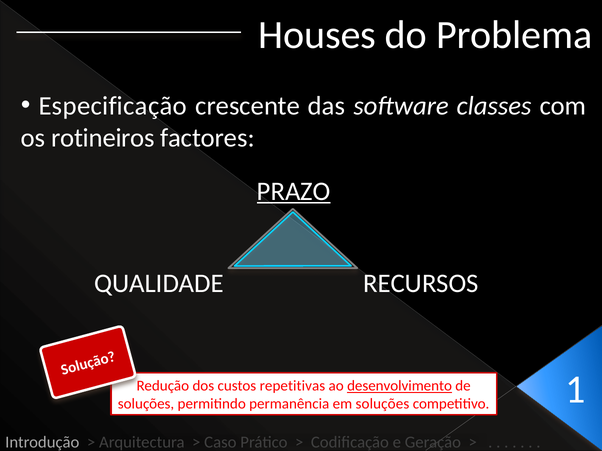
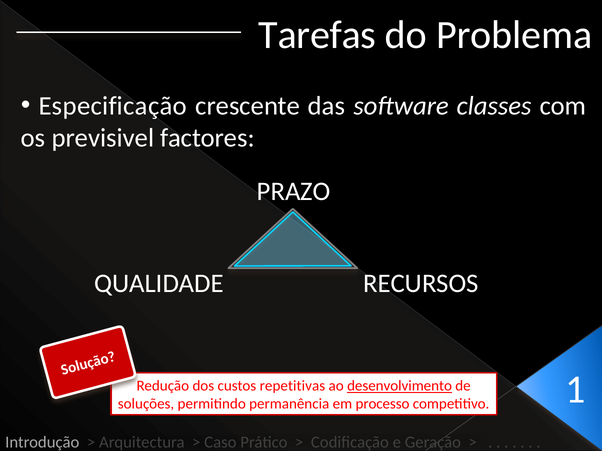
Houses: Houses -> Tarefas
rotineiros: rotineiros -> previsivel
PRAZO underline: present -> none
em soluções: soluções -> processo
